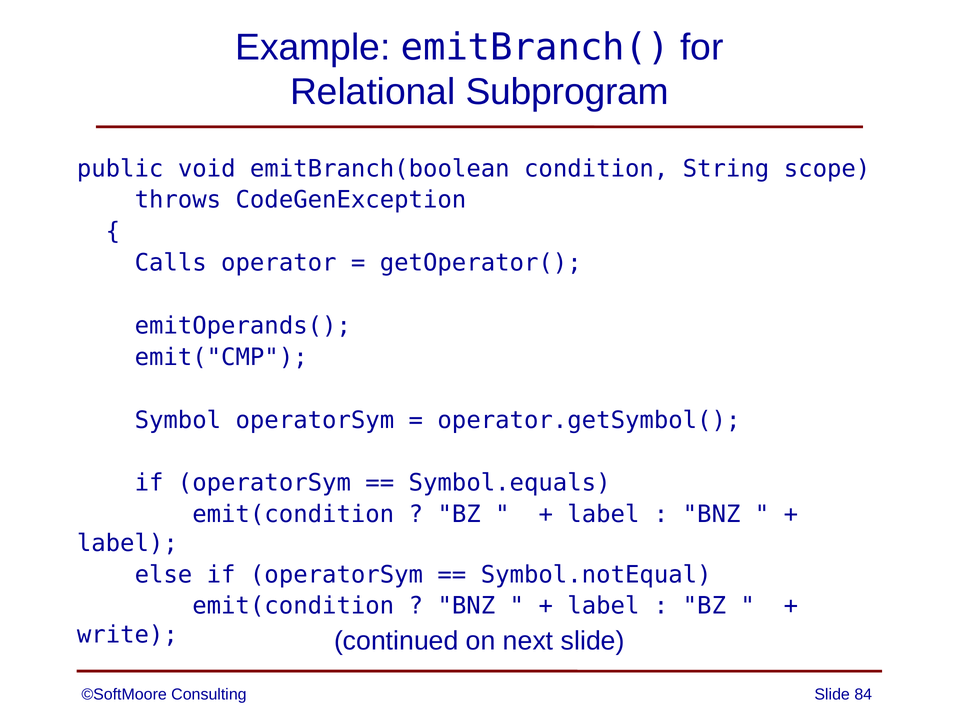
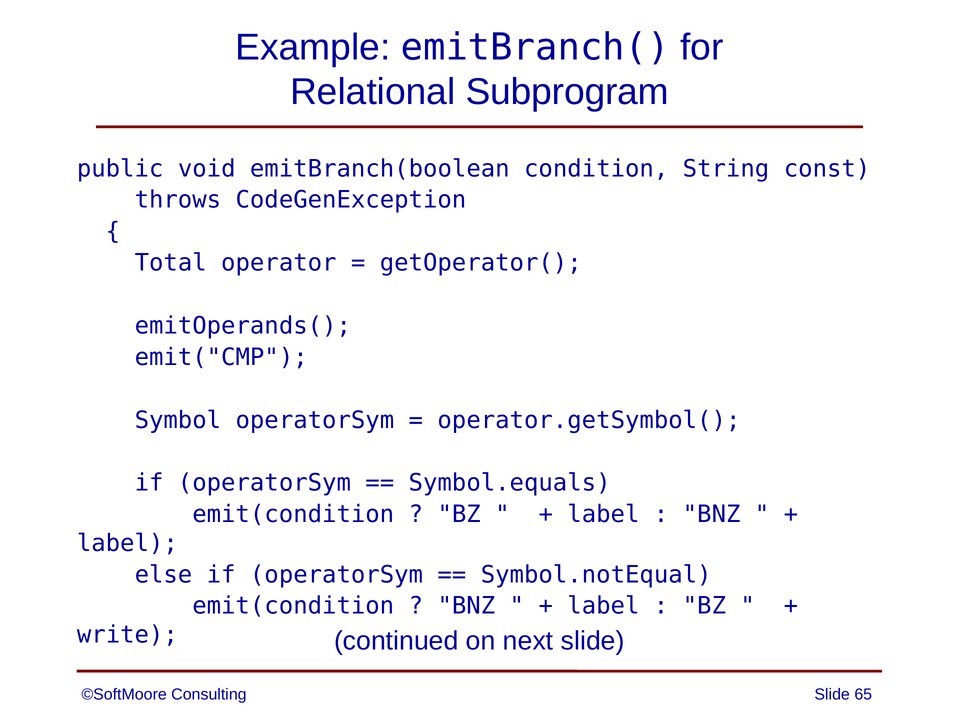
scope: scope -> const
Calls: Calls -> Total
84: 84 -> 65
